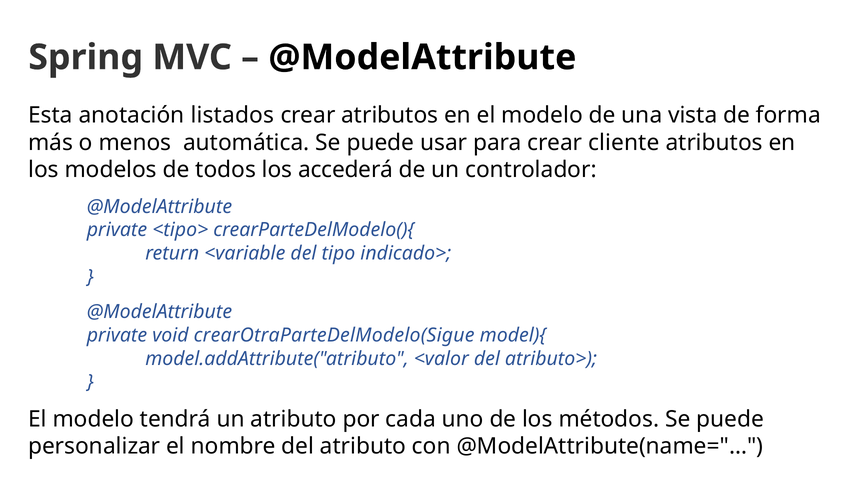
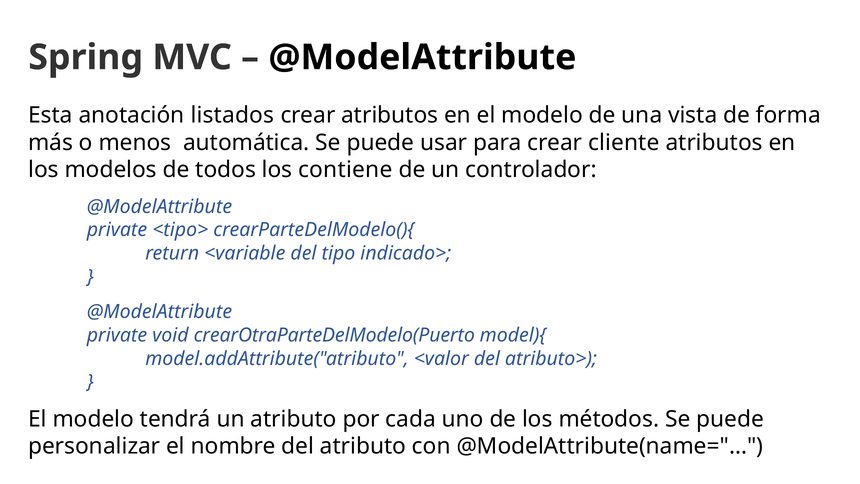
accederá: accederá -> contiene
crearOtraParteDelModelo(Sigue: crearOtraParteDelModelo(Sigue -> crearOtraParteDelModelo(Puerto
